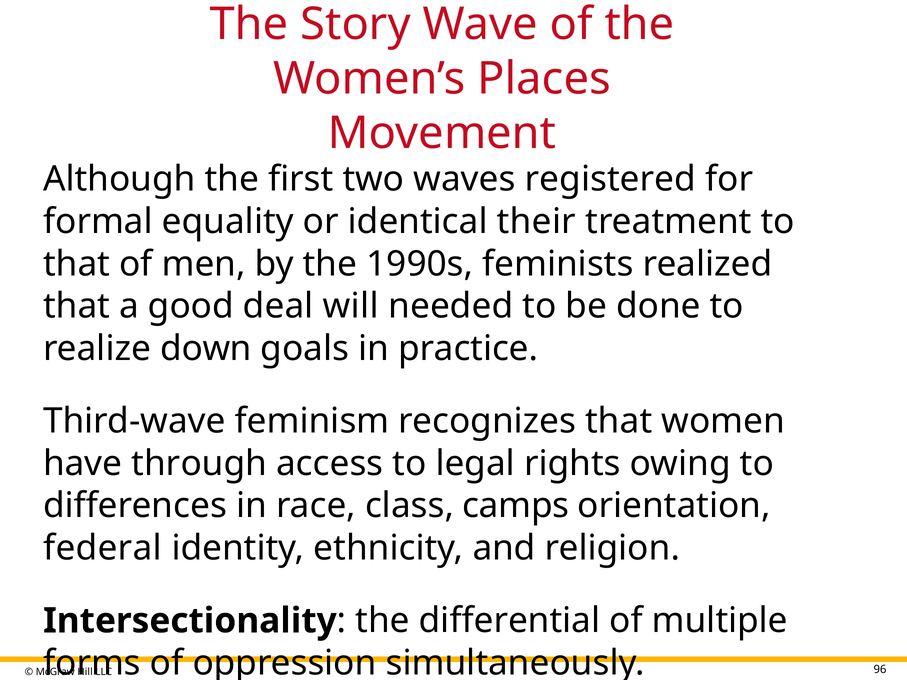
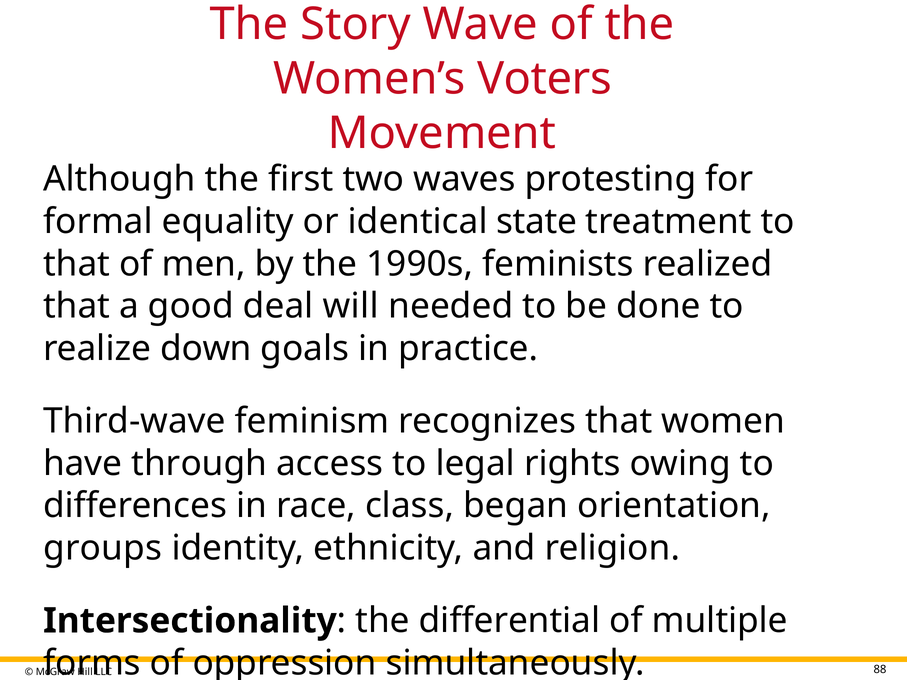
Places: Places -> Voters
registered: registered -> protesting
their: their -> state
camps: camps -> began
federal: federal -> groups
96: 96 -> 88
